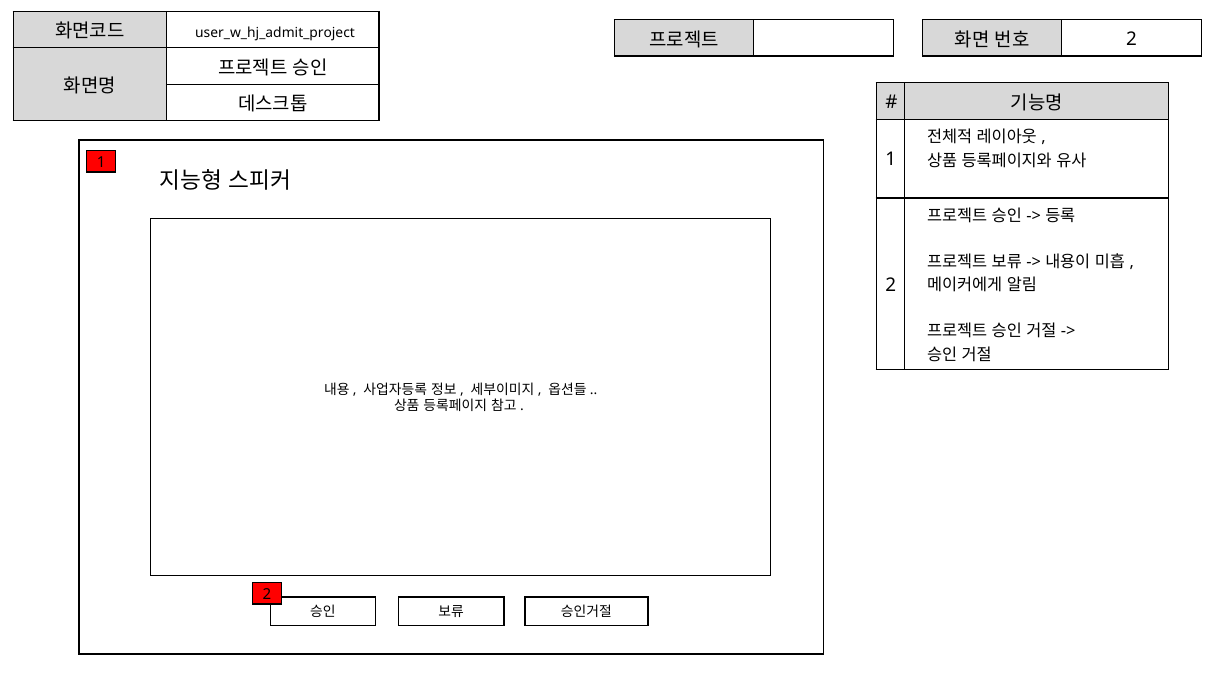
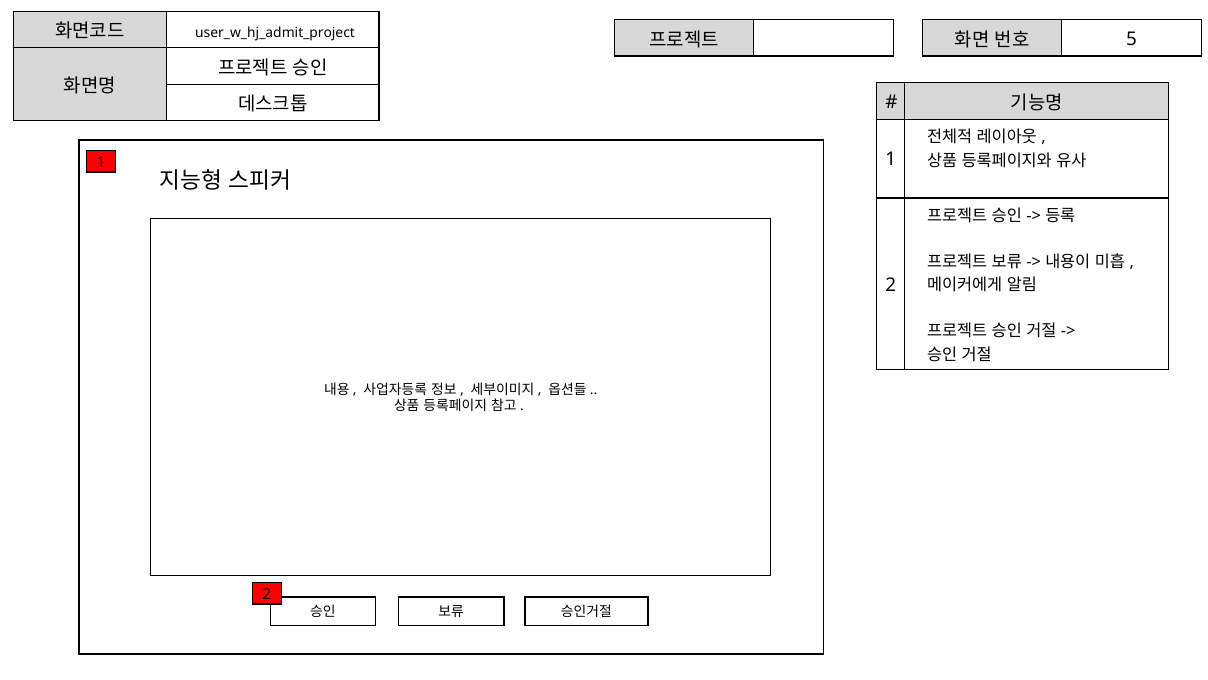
2 at (1132, 39): 2 -> 5
